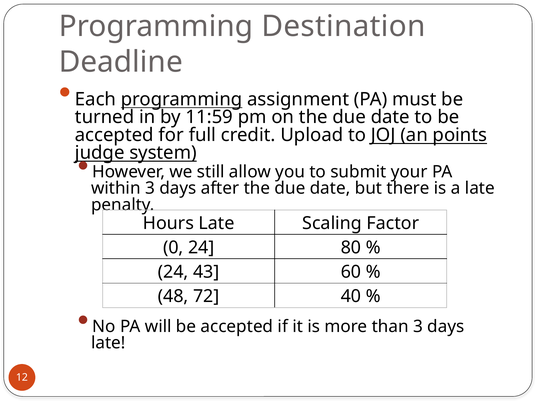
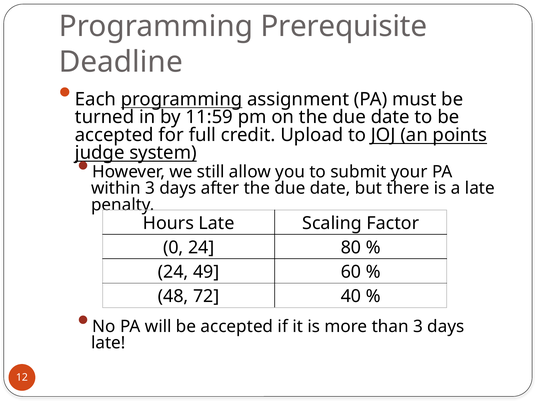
Destination: Destination -> Prerequisite
43: 43 -> 49
